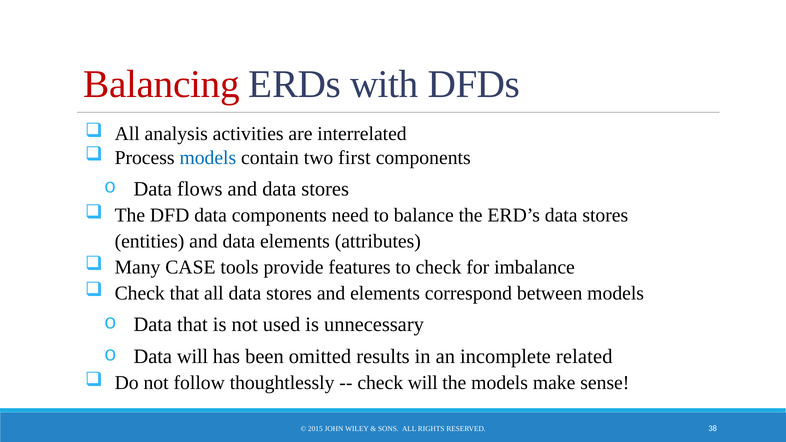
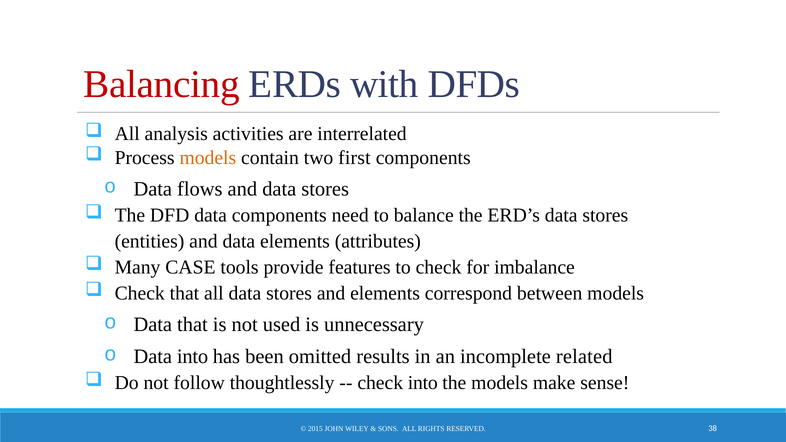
models at (208, 158) colour: blue -> orange
Data will: will -> into
check will: will -> into
